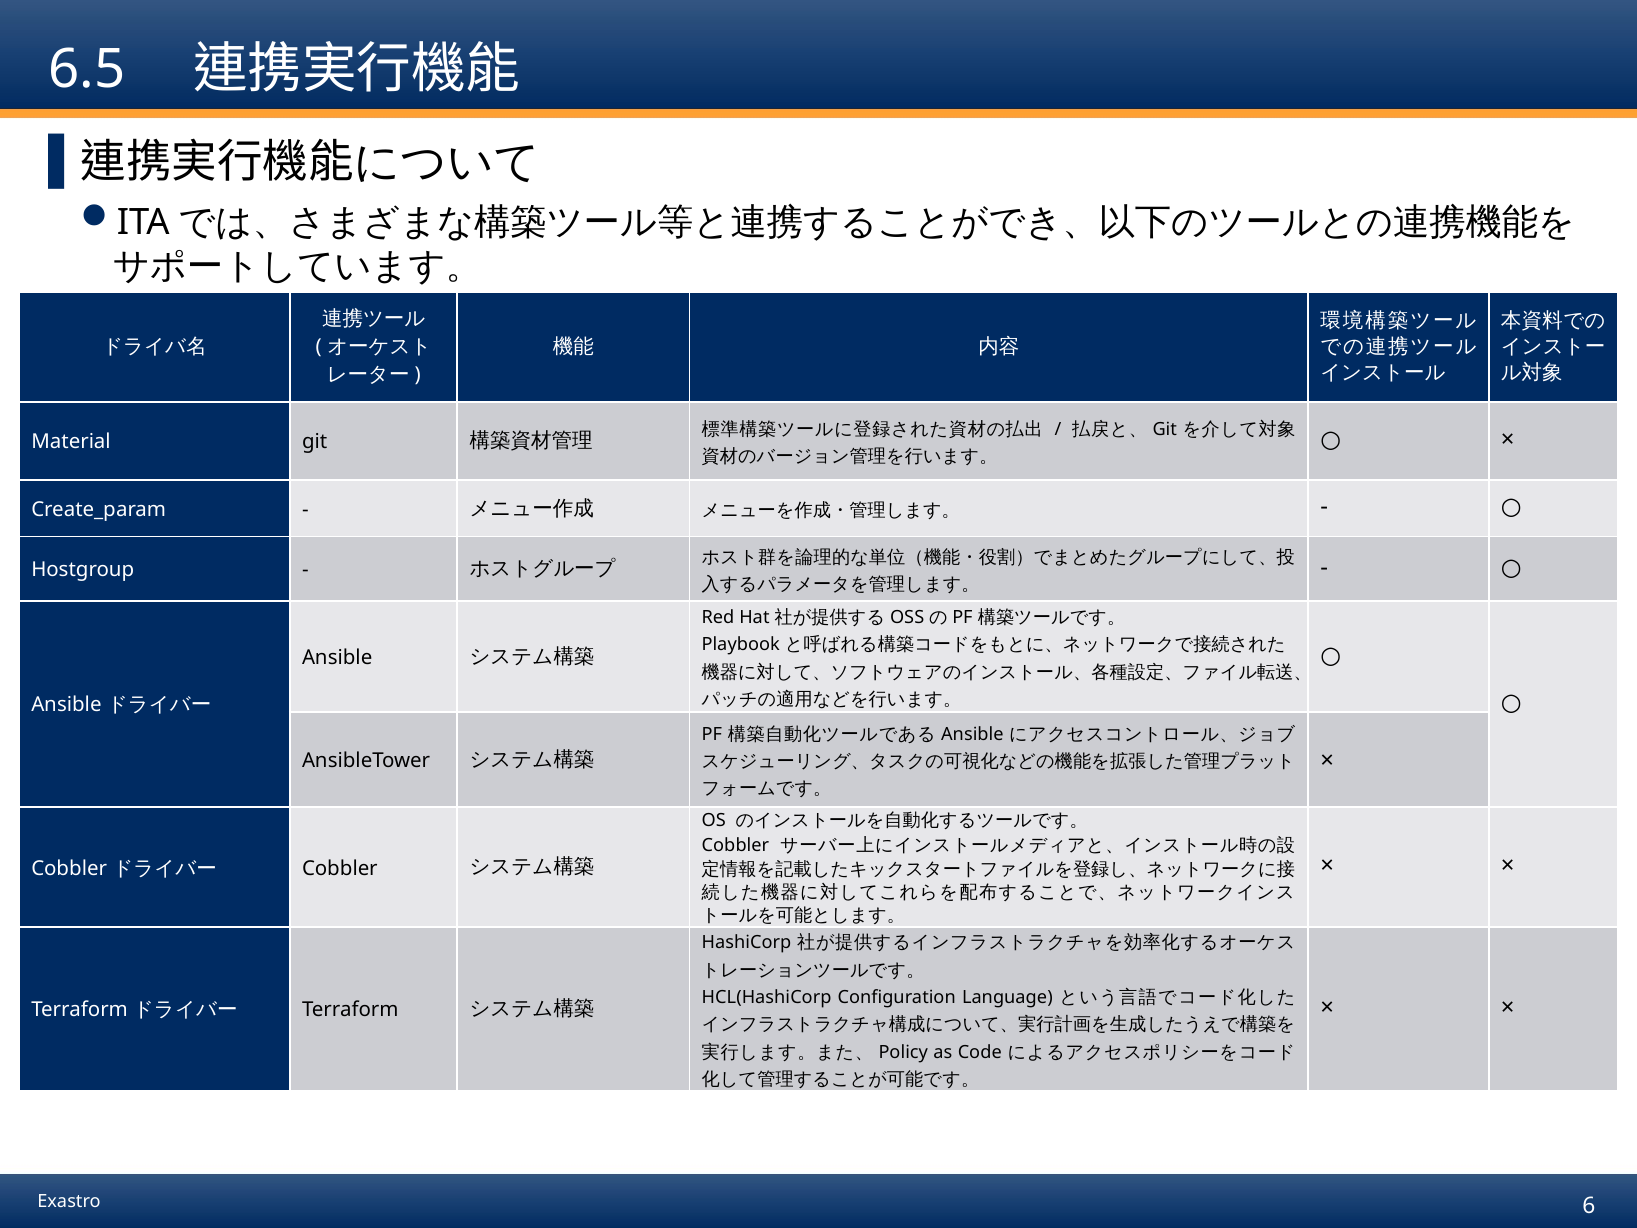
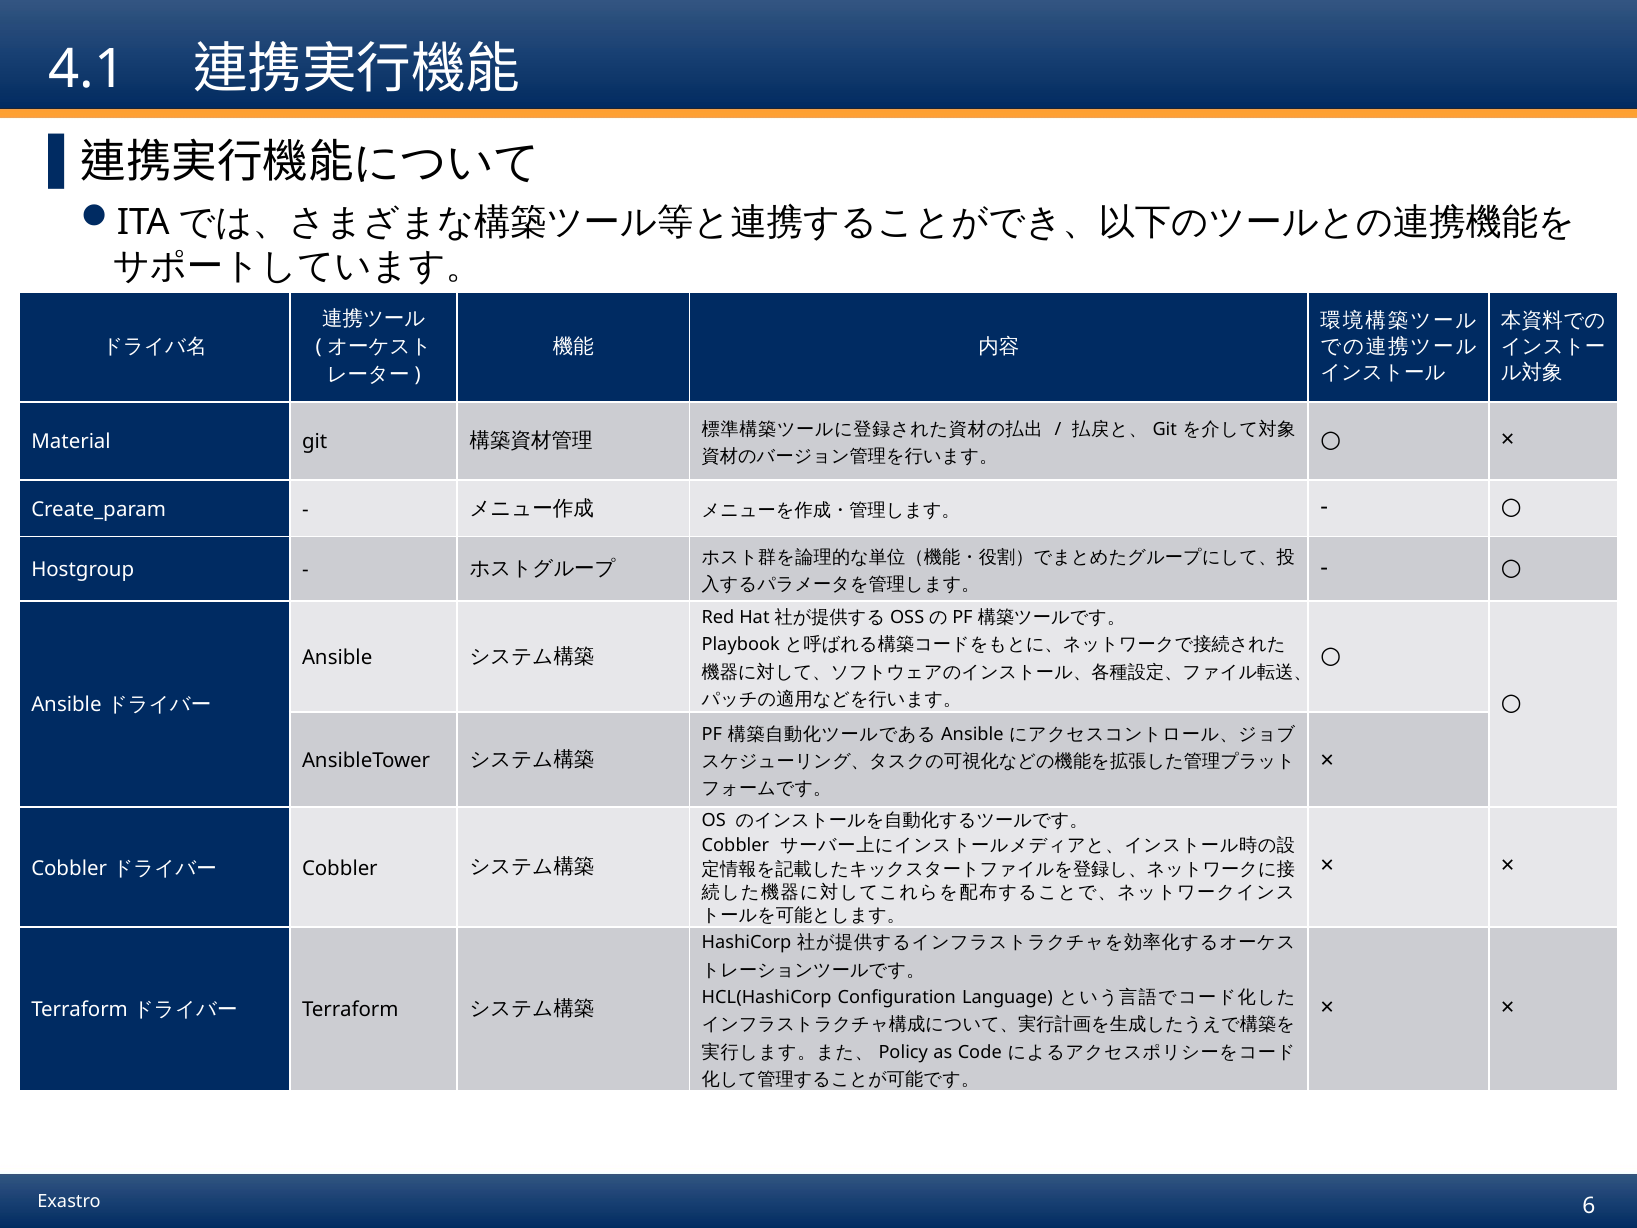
6.5: 6.5 -> 4.1
